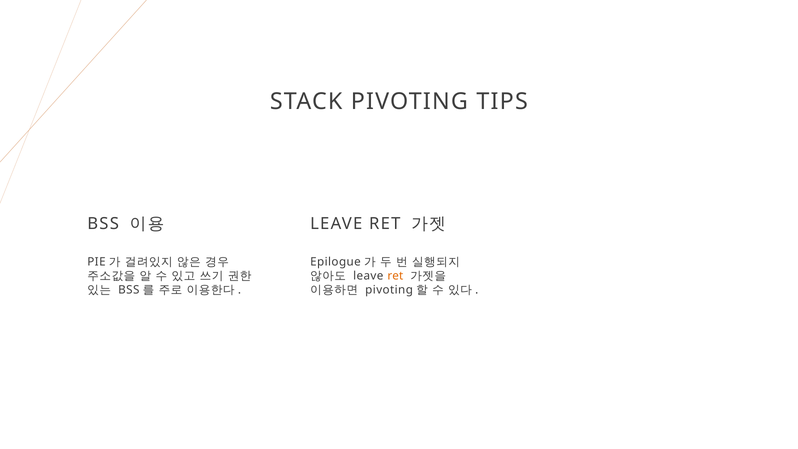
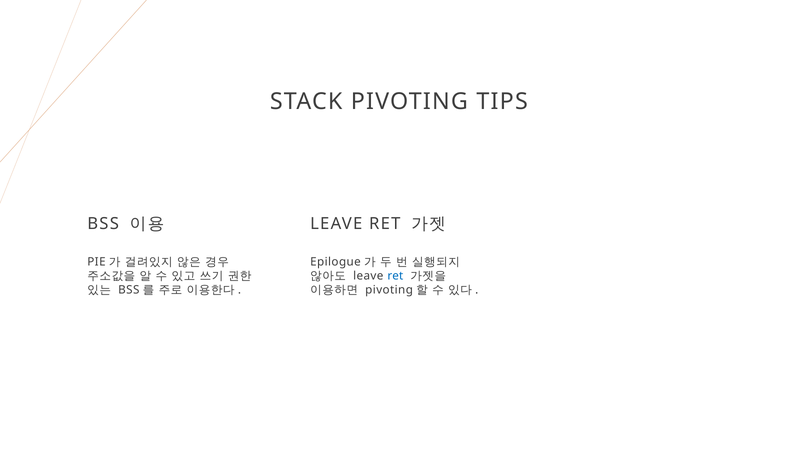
ret at (395, 276) colour: orange -> blue
